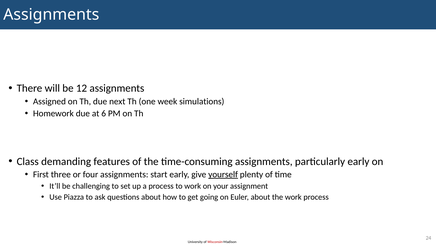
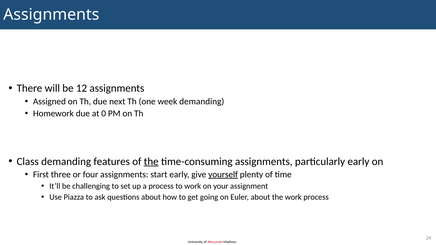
week simulations: simulations -> demanding
6: 6 -> 0
the at (151, 162) underline: none -> present
